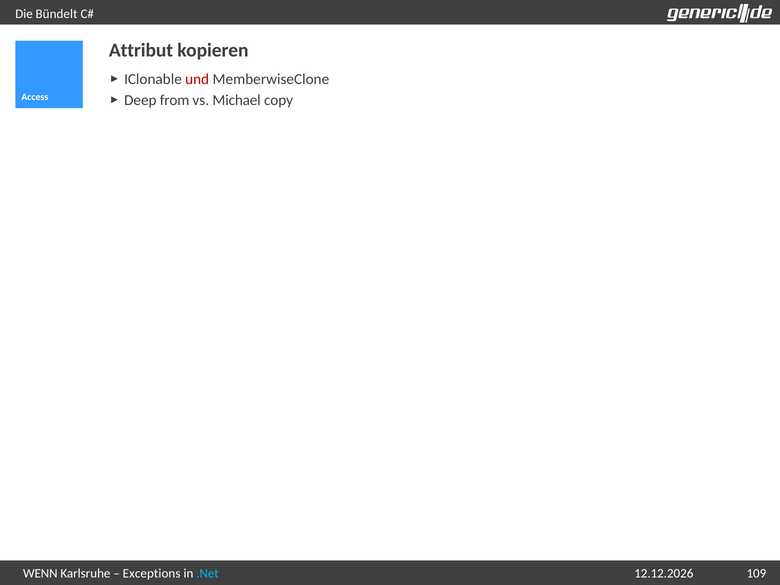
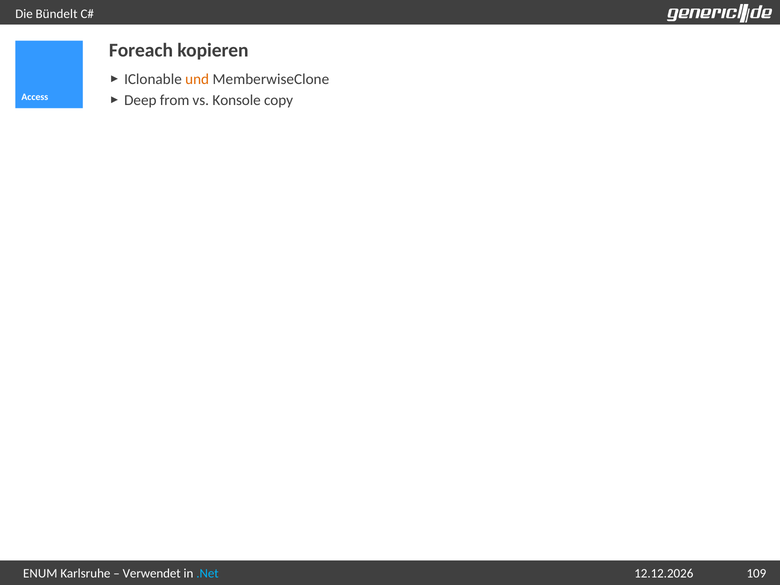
Attribut: Attribut -> Foreach
und colour: red -> orange
Michael: Michael -> Konsole
WENN: WENN -> ENUM
Exceptions: Exceptions -> Verwendet
